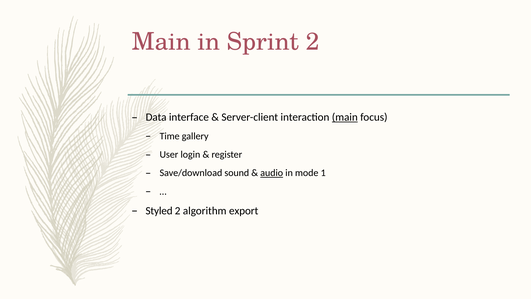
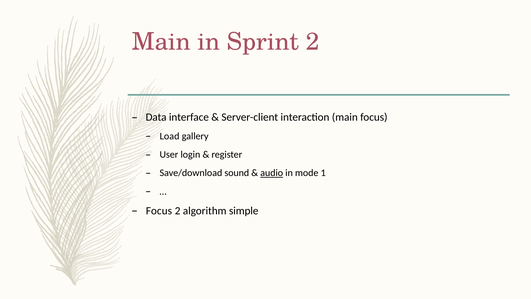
main at (345, 117) underline: present -> none
Time: Time -> Load
Styled at (159, 211): Styled -> Focus
export: export -> simple
